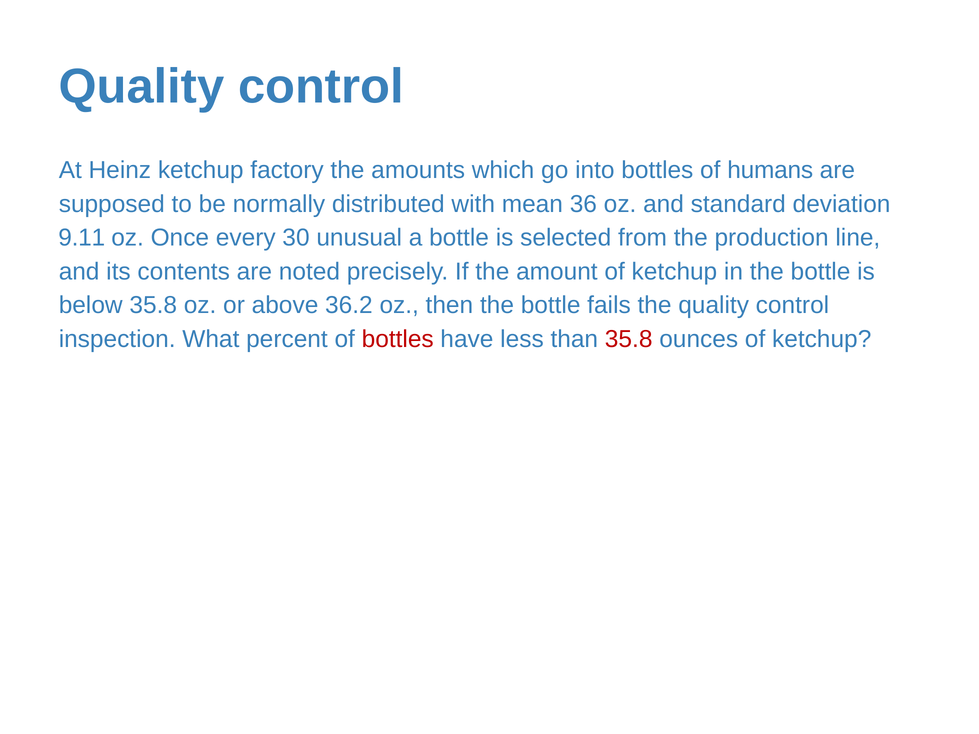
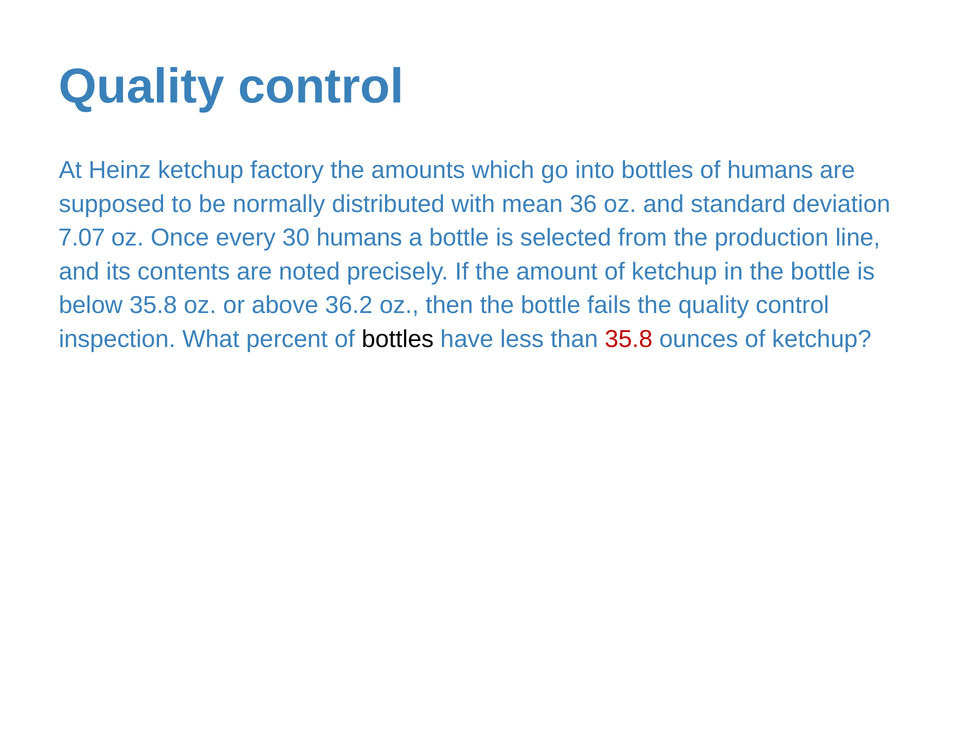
9.11: 9.11 -> 7.07
30 unusual: unusual -> humans
bottles at (398, 339) colour: red -> black
